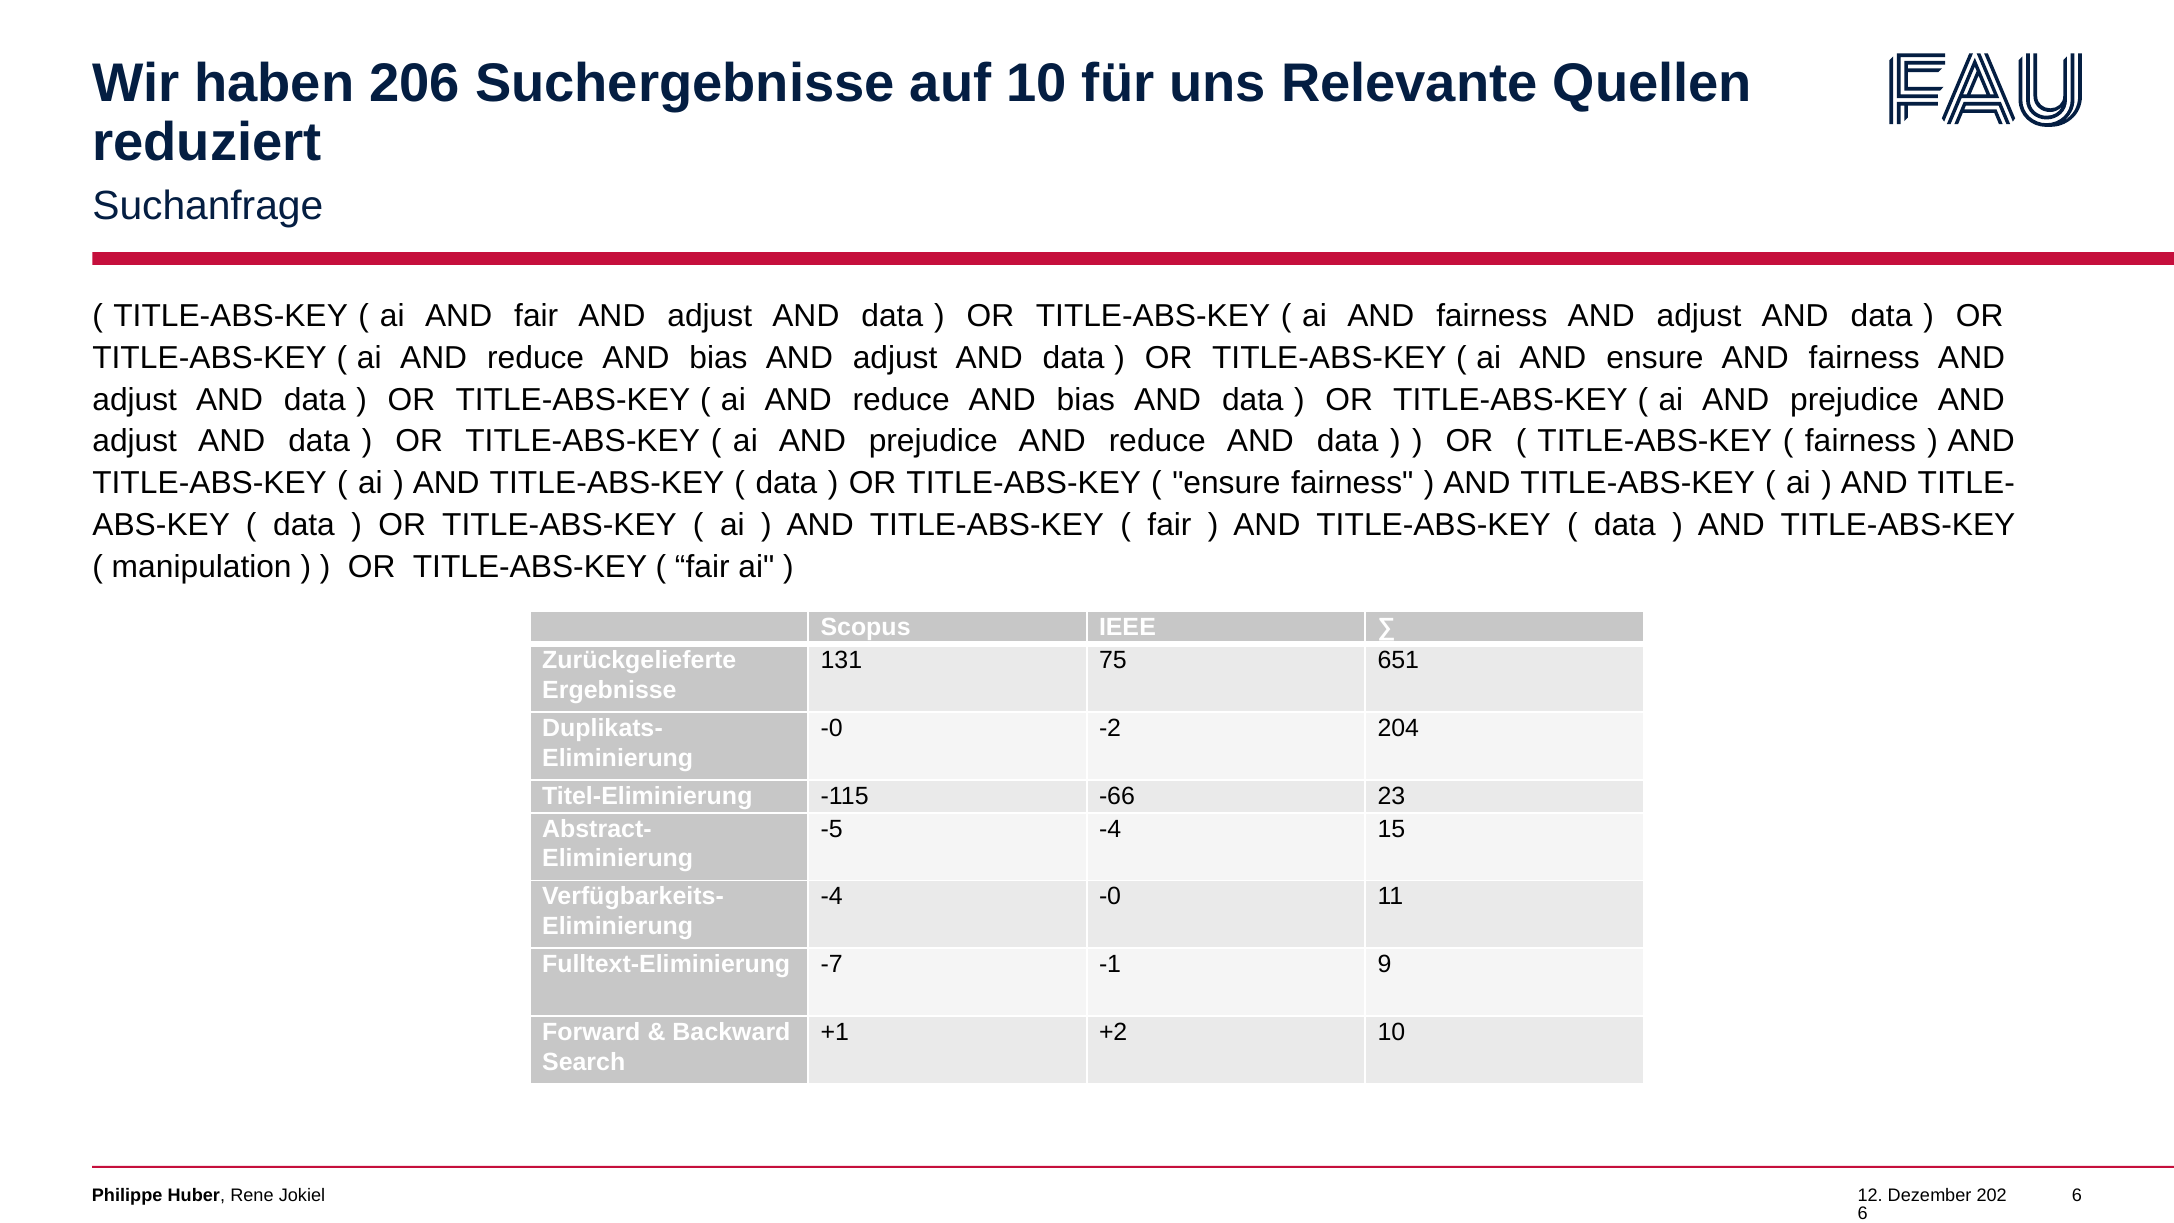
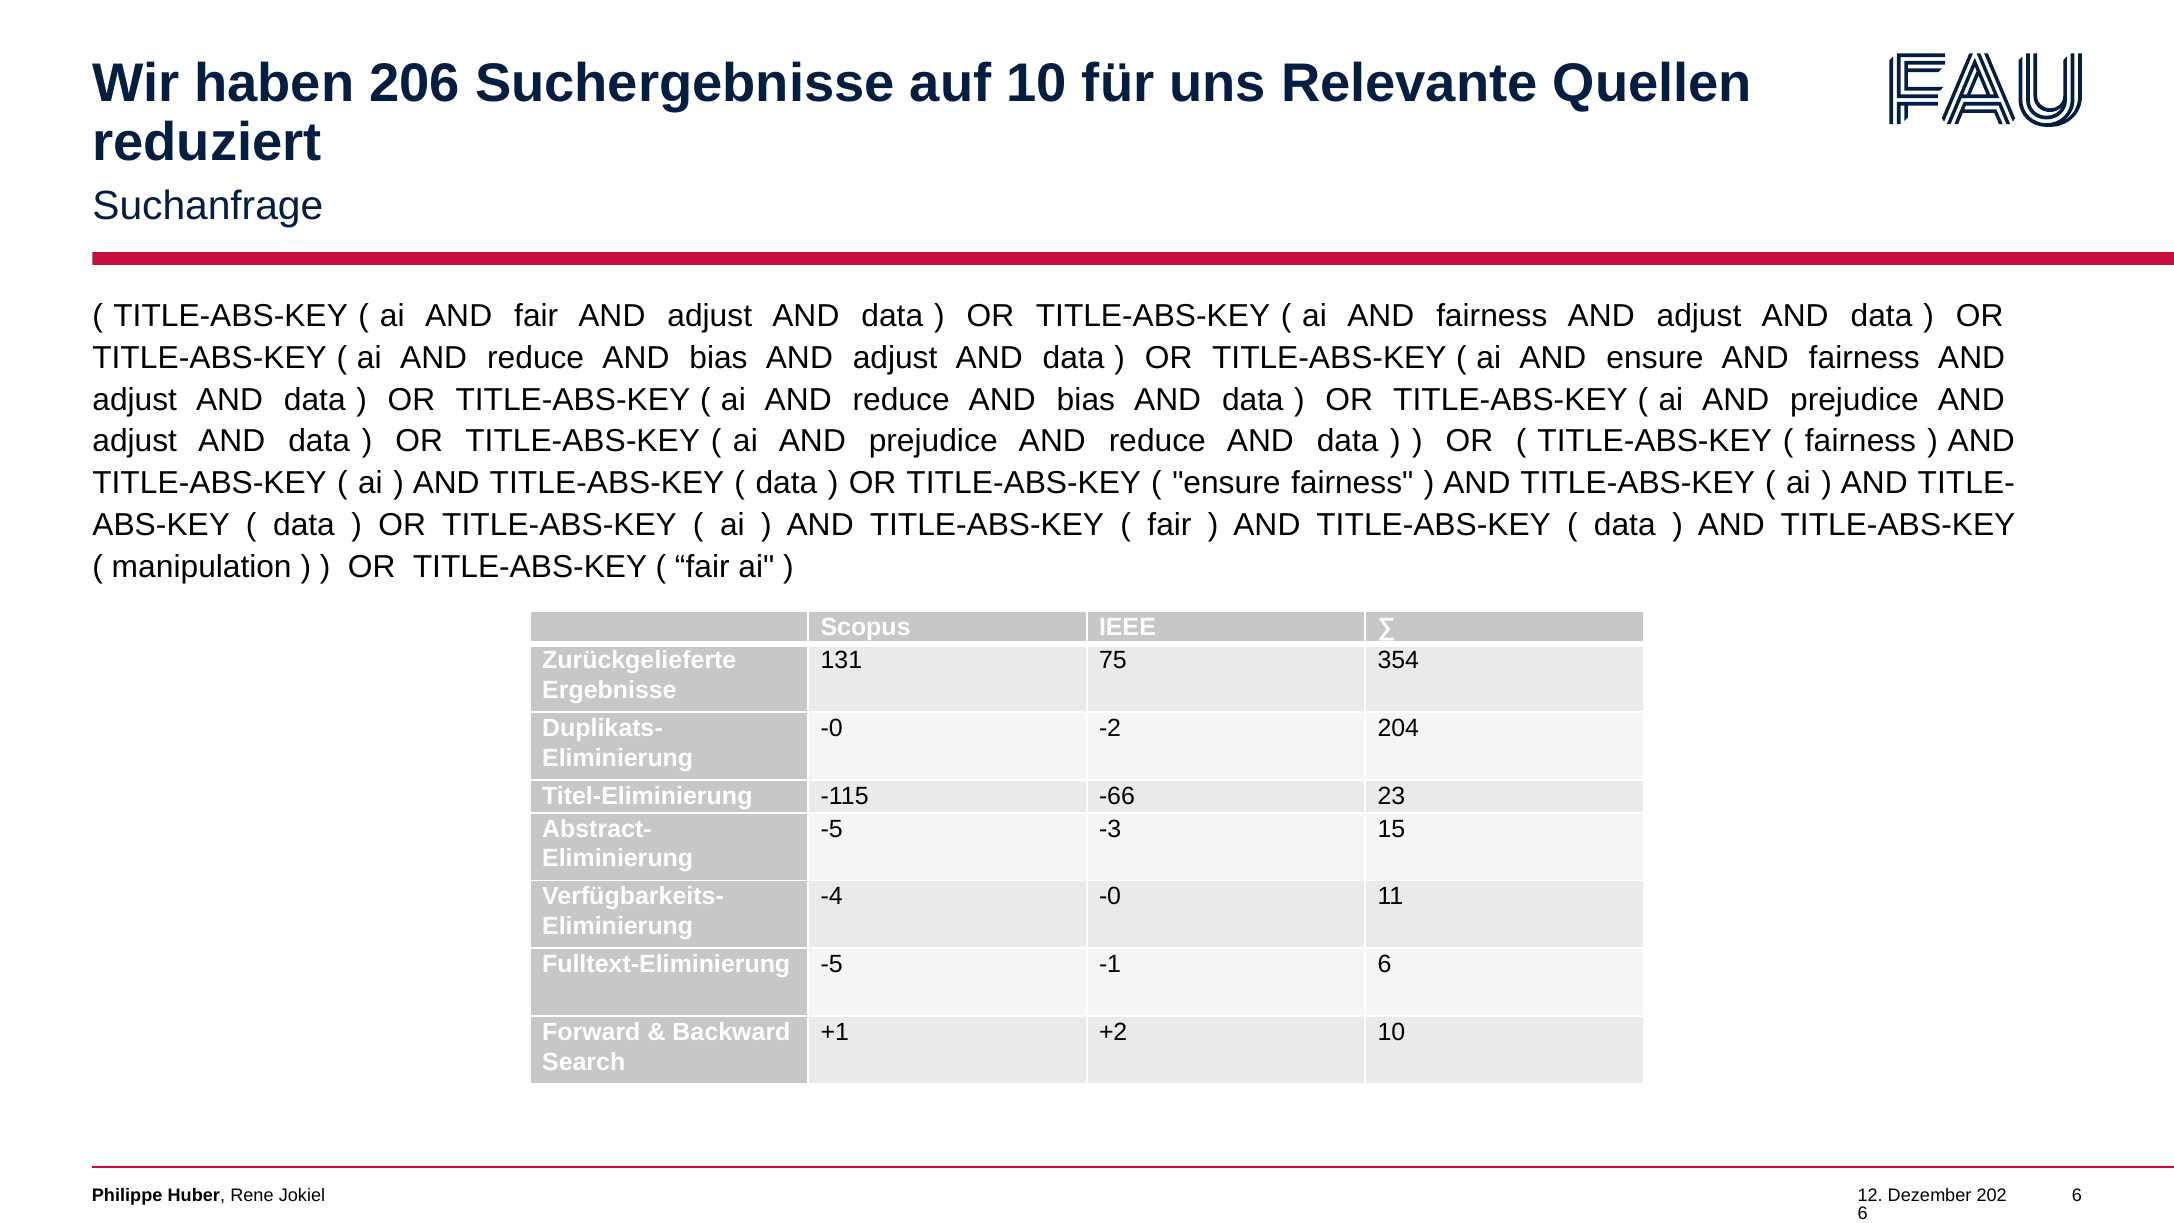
651: 651 -> 354
-5 -4: -4 -> -3
Fulltext-Eliminierung -7: -7 -> -5
-1 9: 9 -> 6
